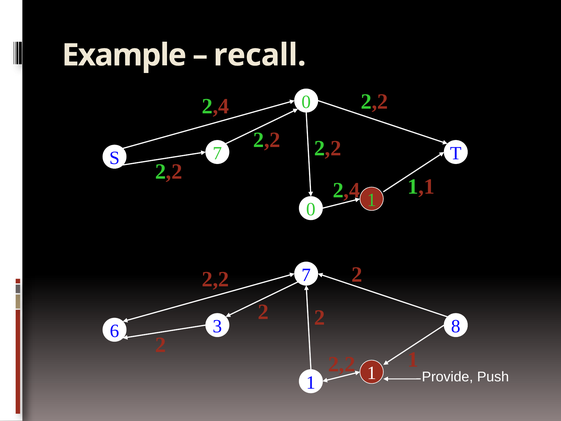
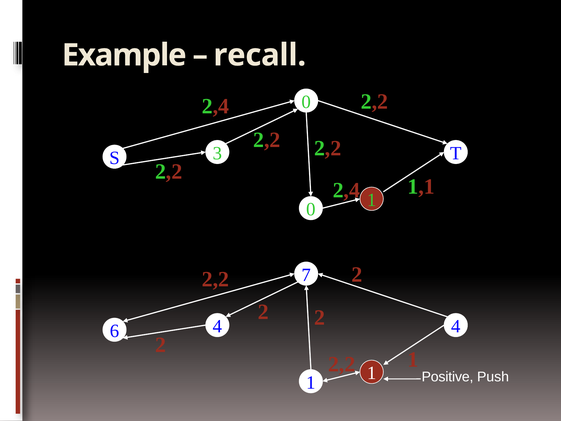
S 7: 7 -> 3
2 8: 8 -> 4
6 3: 3 -> 4
Provide: Provide -> Positive
